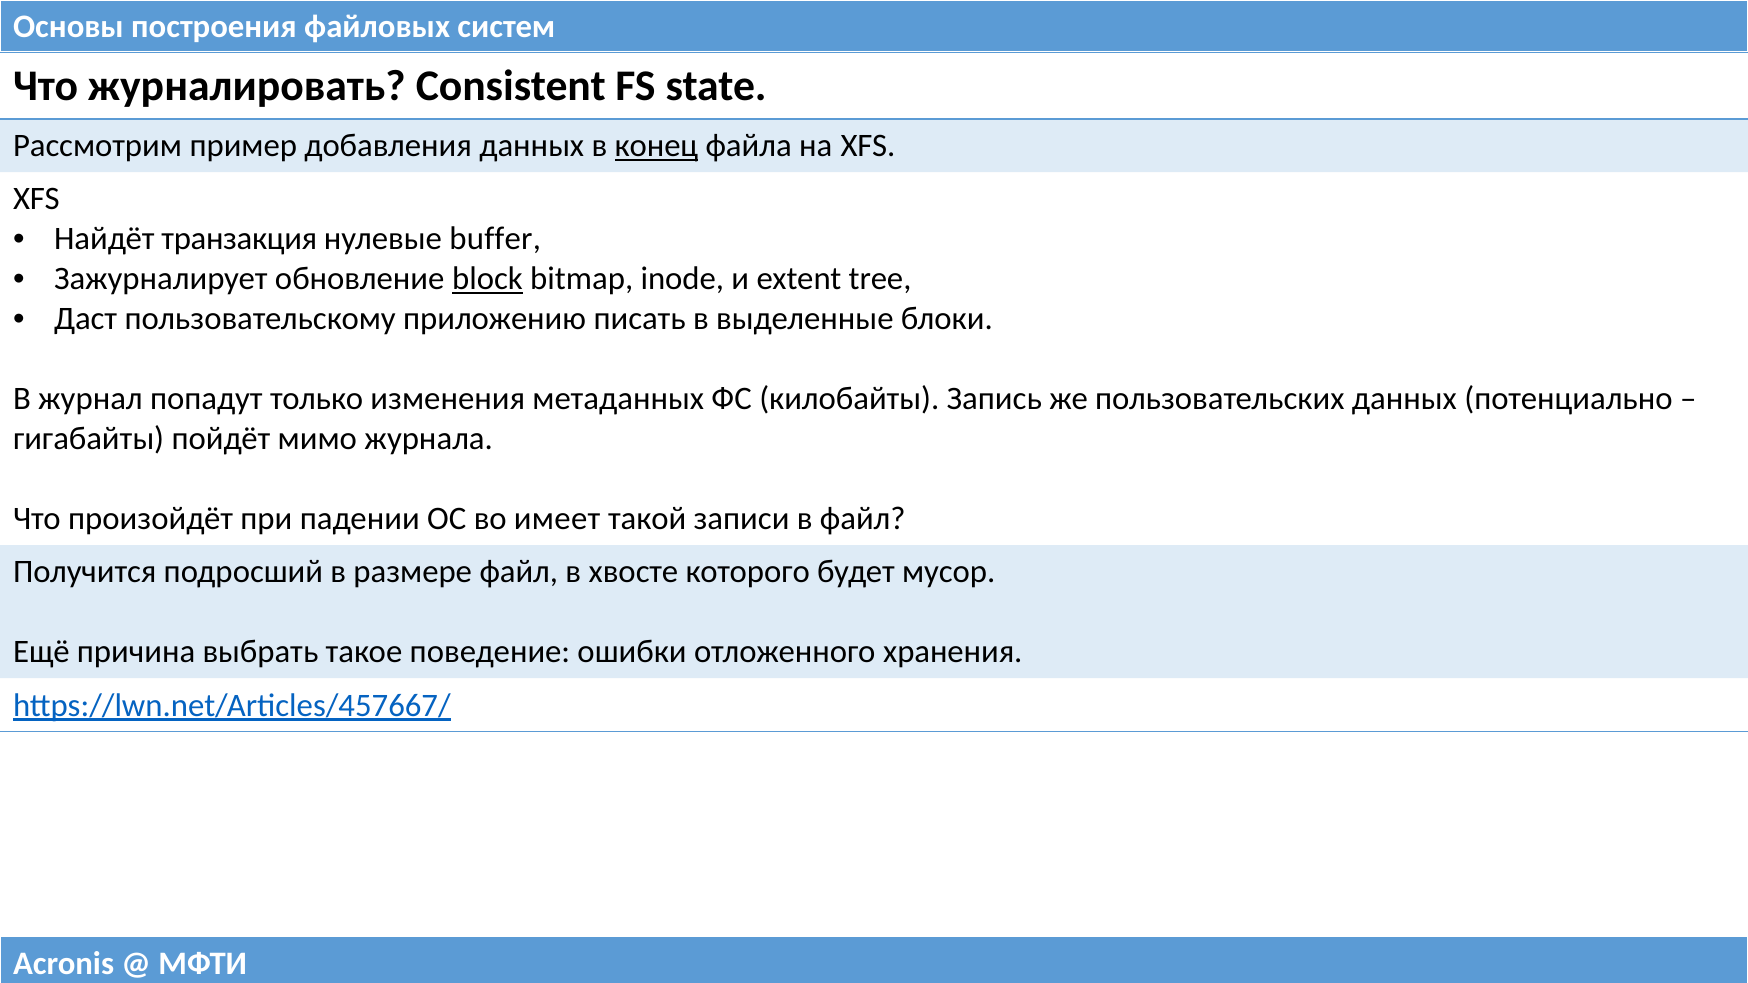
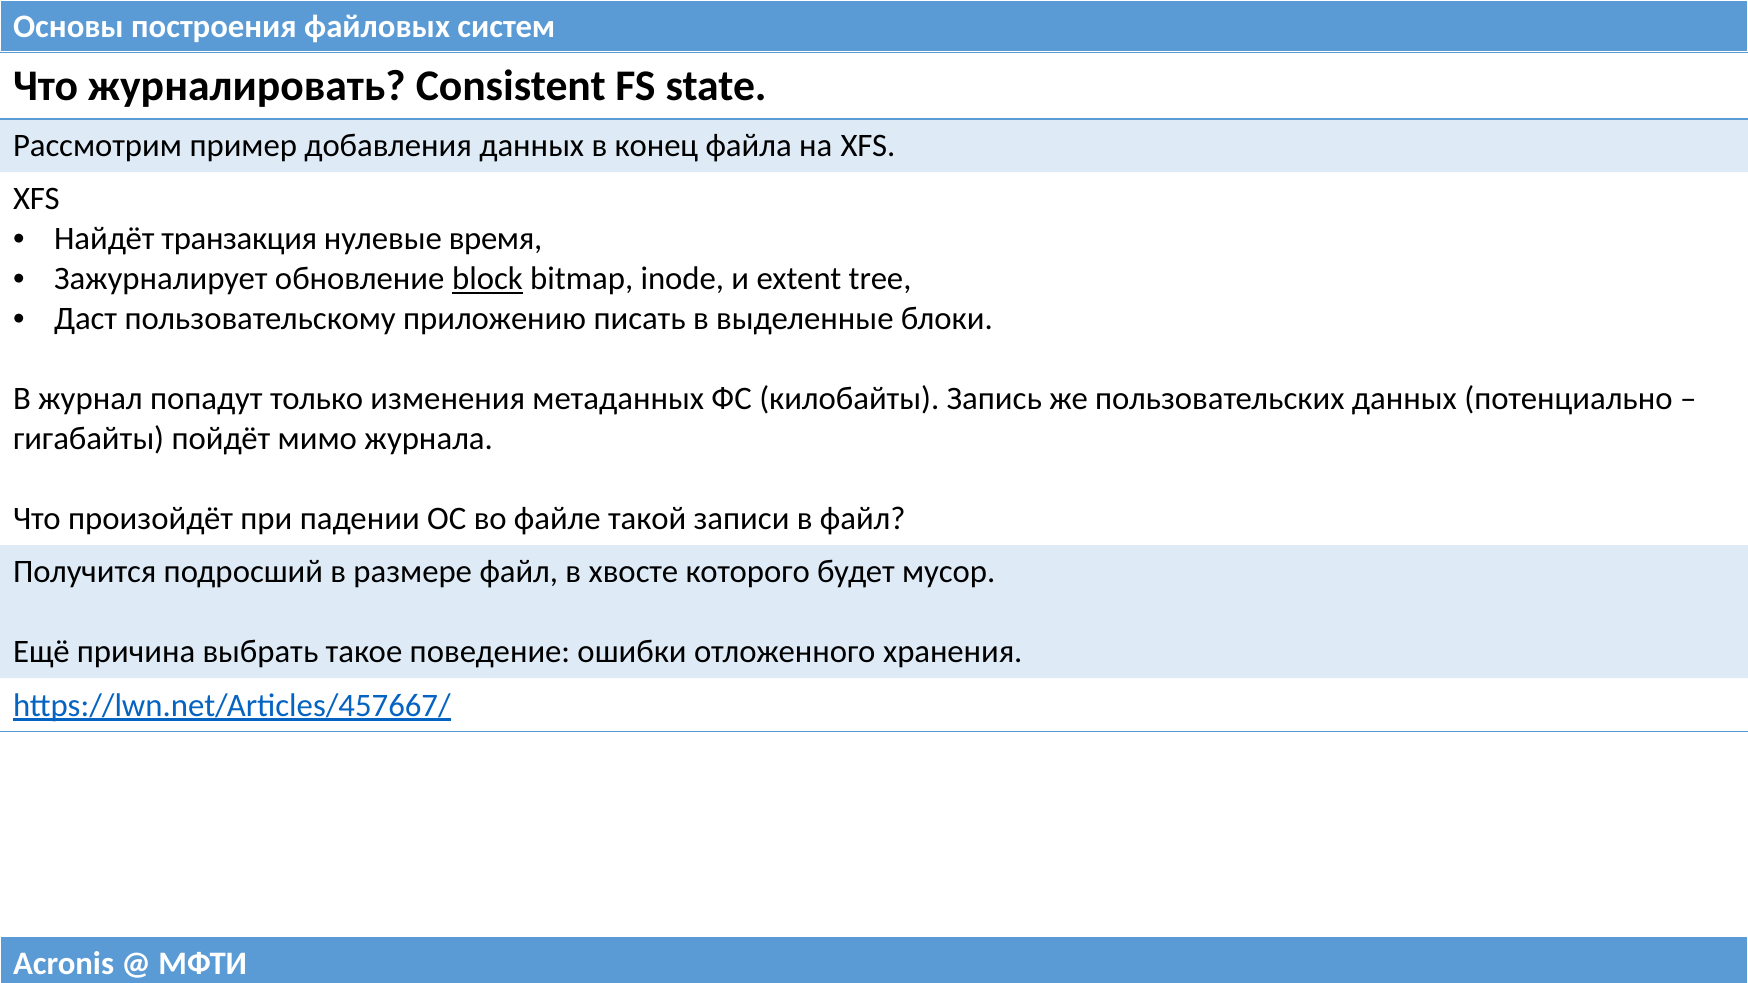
конец underline: present -> none
buffer: buffer -> время
имеет: имеет -> файле
